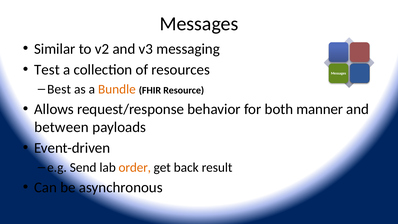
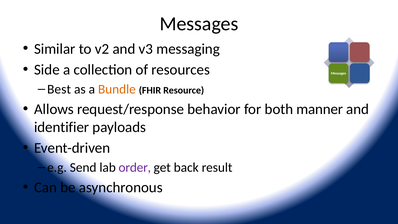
Test: Test -> Side
between: between -> identifier
order colour: orange -> purple
